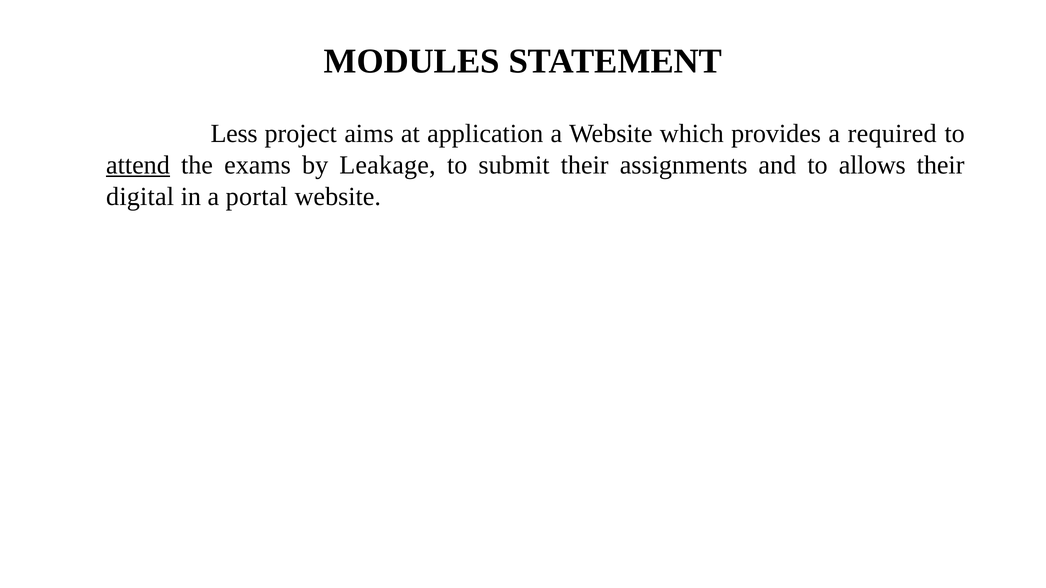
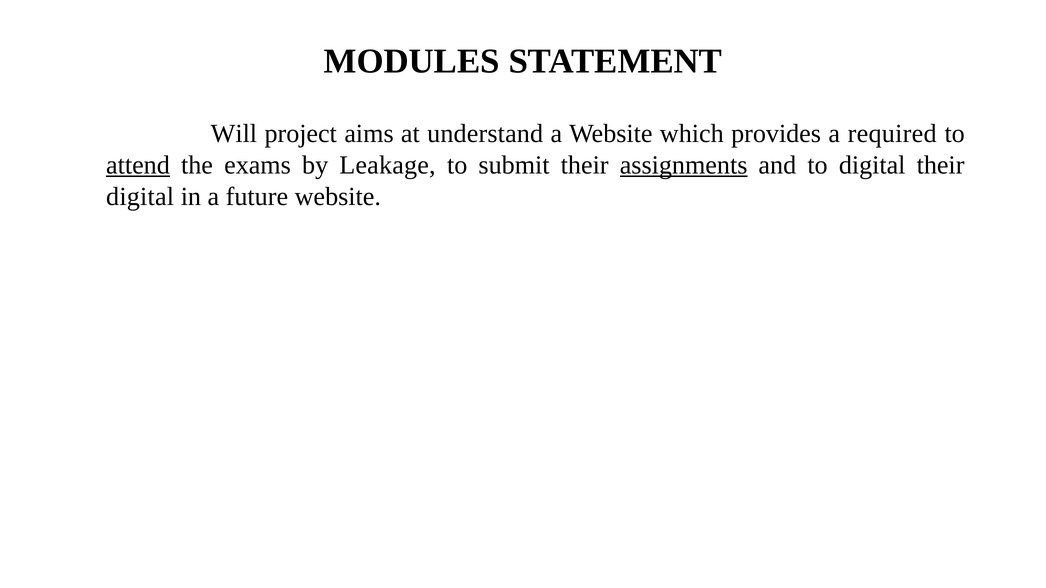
Less: Less -> Will
application: application -> understand
assignments underline: none -> present
to allows: allows -> digital
portal: portal -> future
